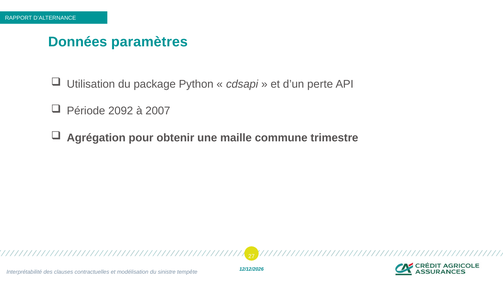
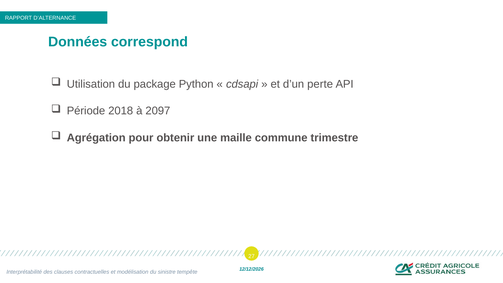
paramètres: paramètres -> correspond
2092: 2092 -> 2018
2007: 2007 -> 2097
